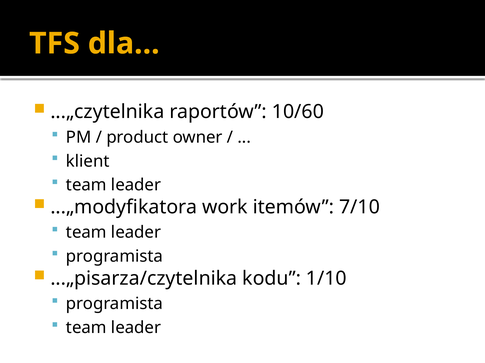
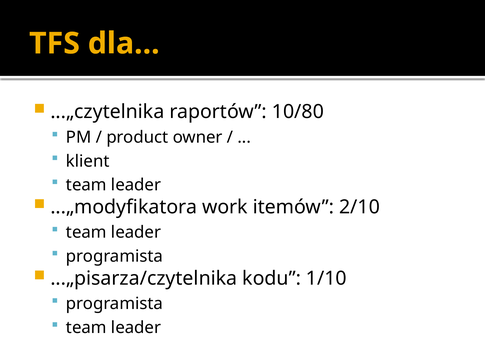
10/60: 10/60 -> 10/80
7/10: 7/10 -> 2/10
